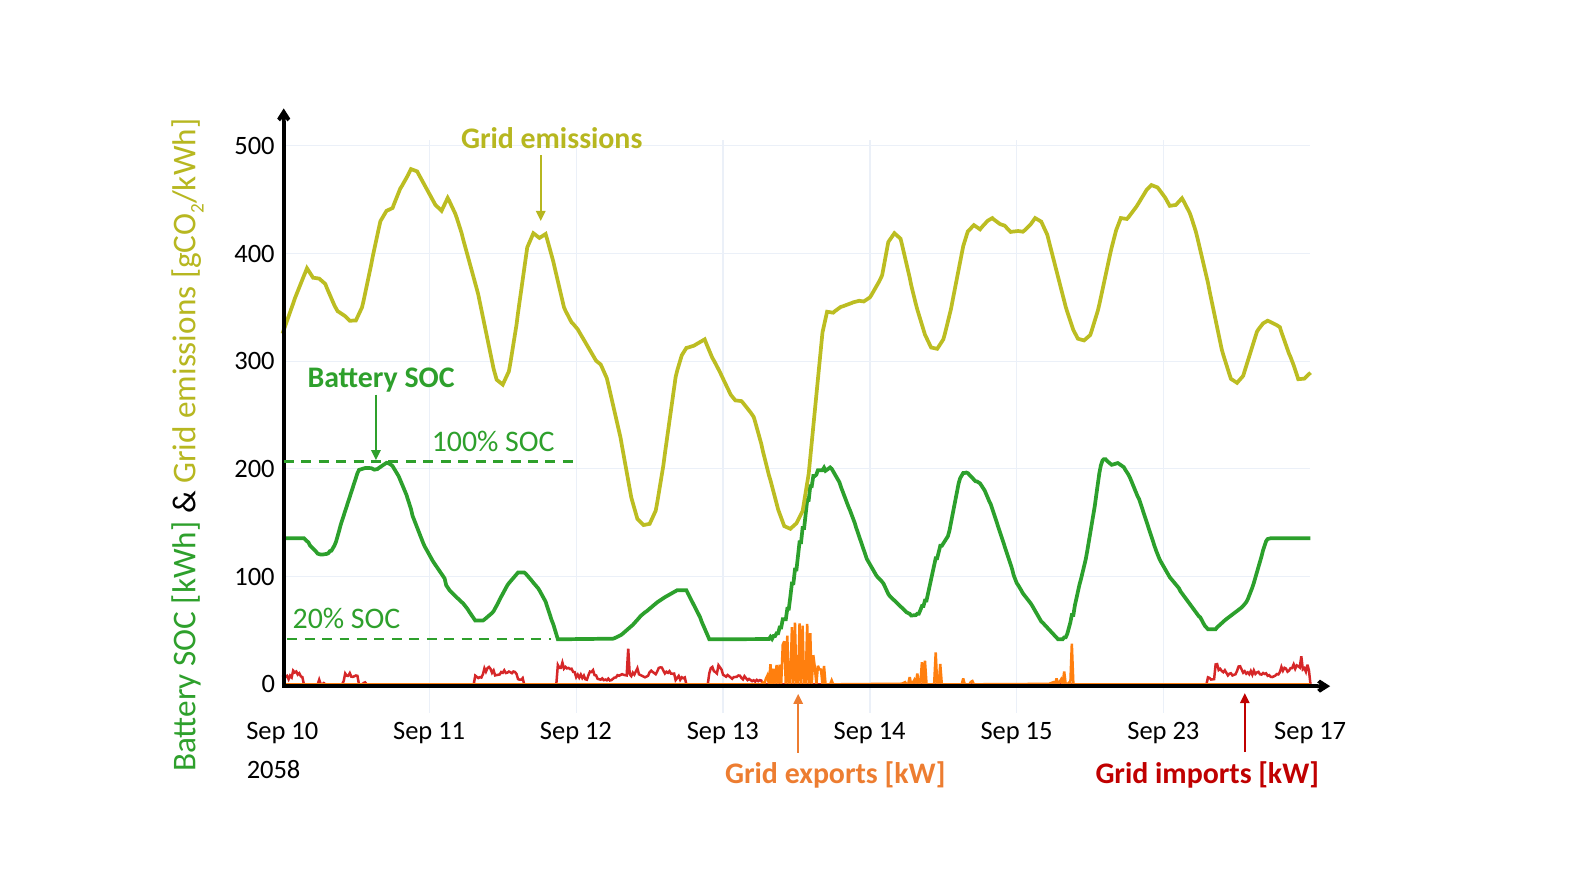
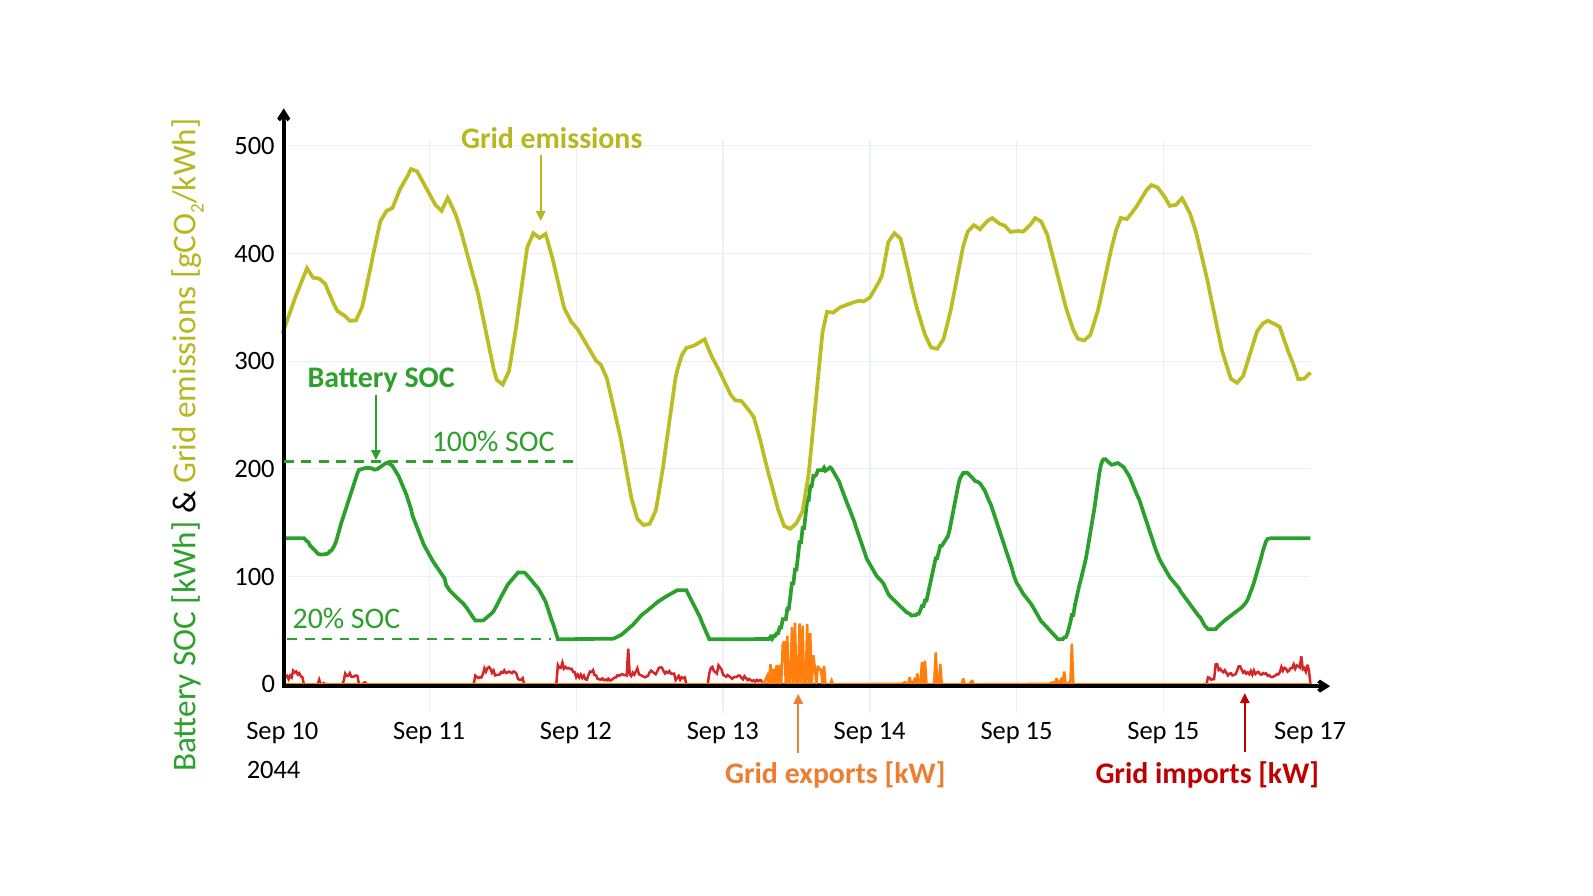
15 Sep 23: 23 -> 15
2058: 2058 -> 2044
